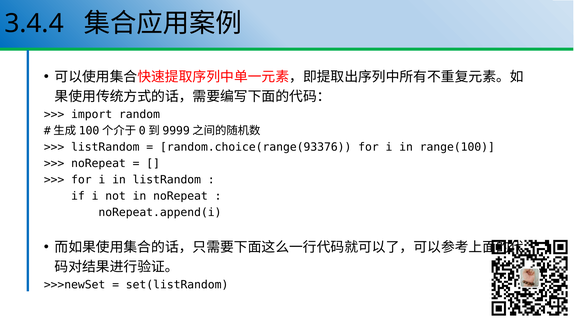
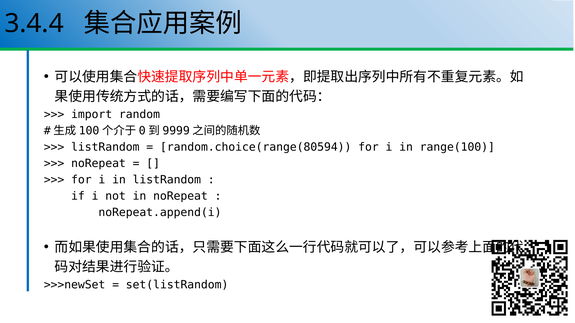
random.choice(range(93376: random.choice(range(93376 -> random.choice(range(80594
